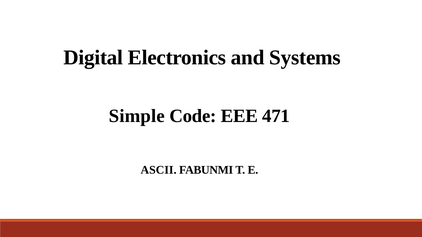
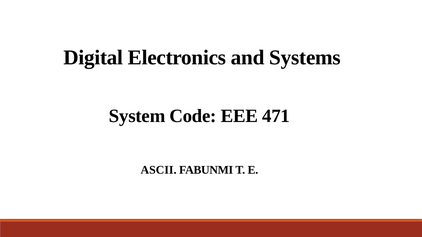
Simple: Simple -> System
